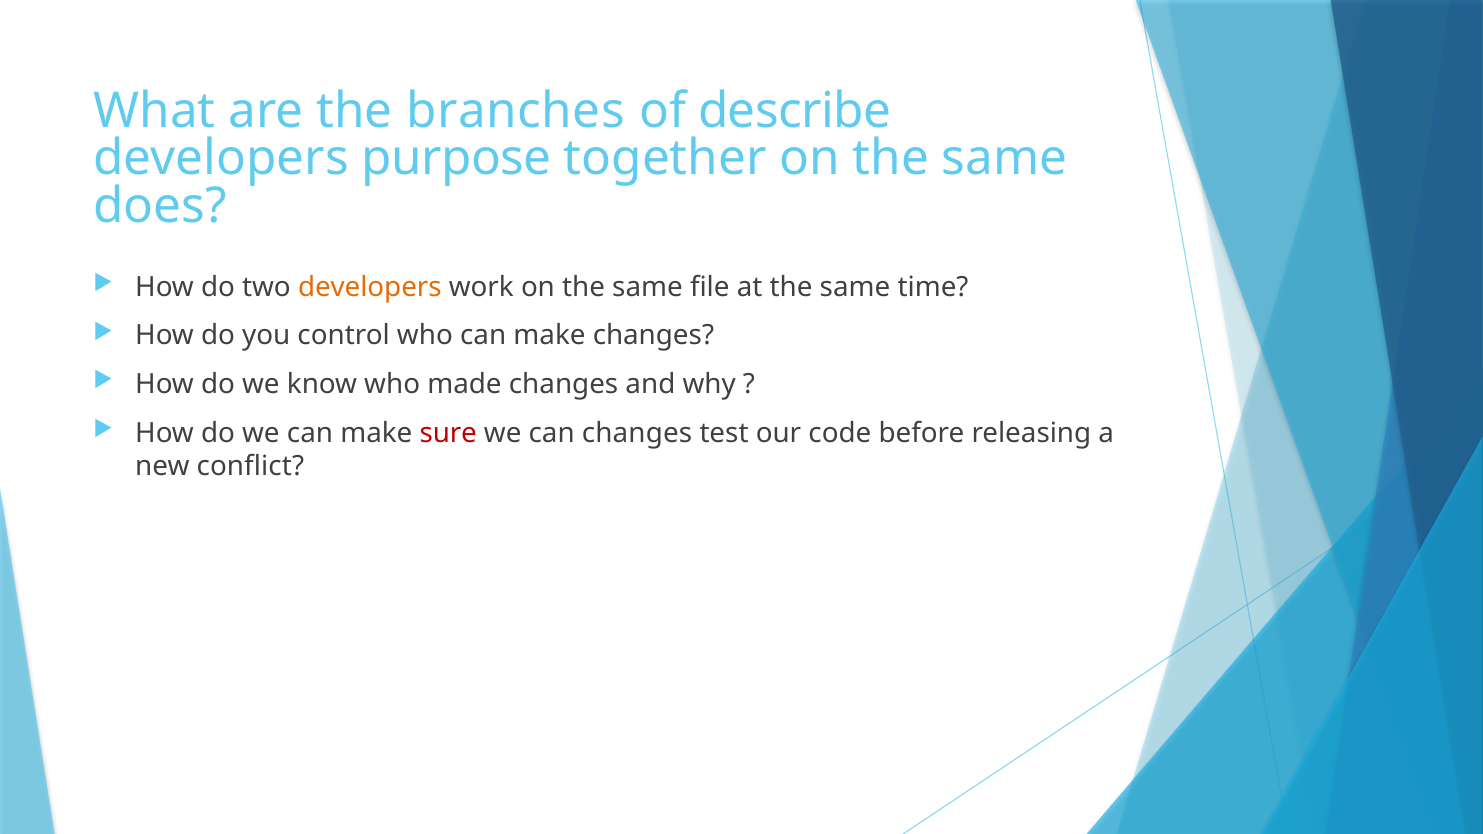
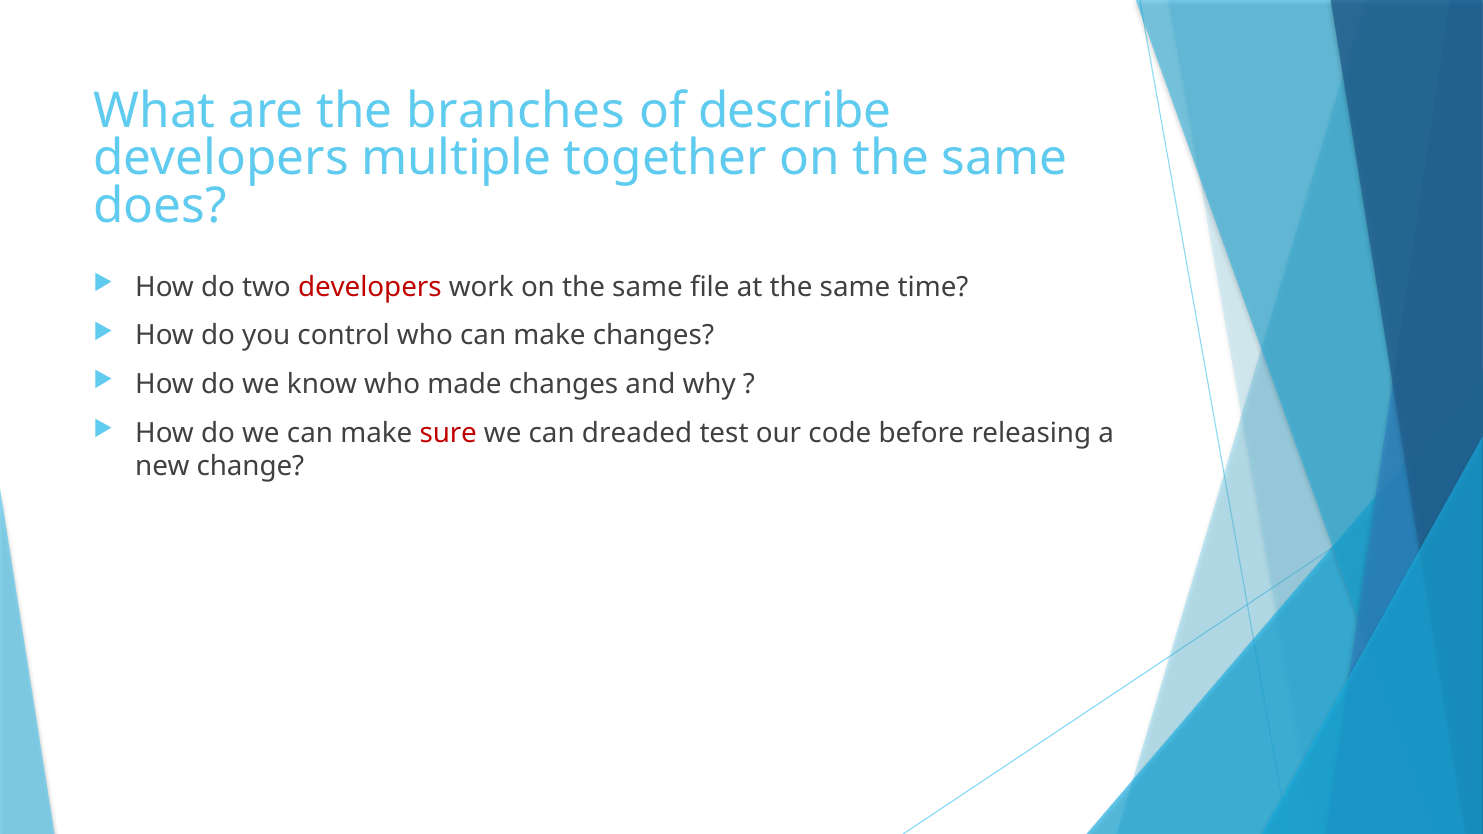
purpose: purpose -> multiple
developers at (370, 287) colour: orange -> red
can changes: changes -> dreaded
conflict: conflict -> change
